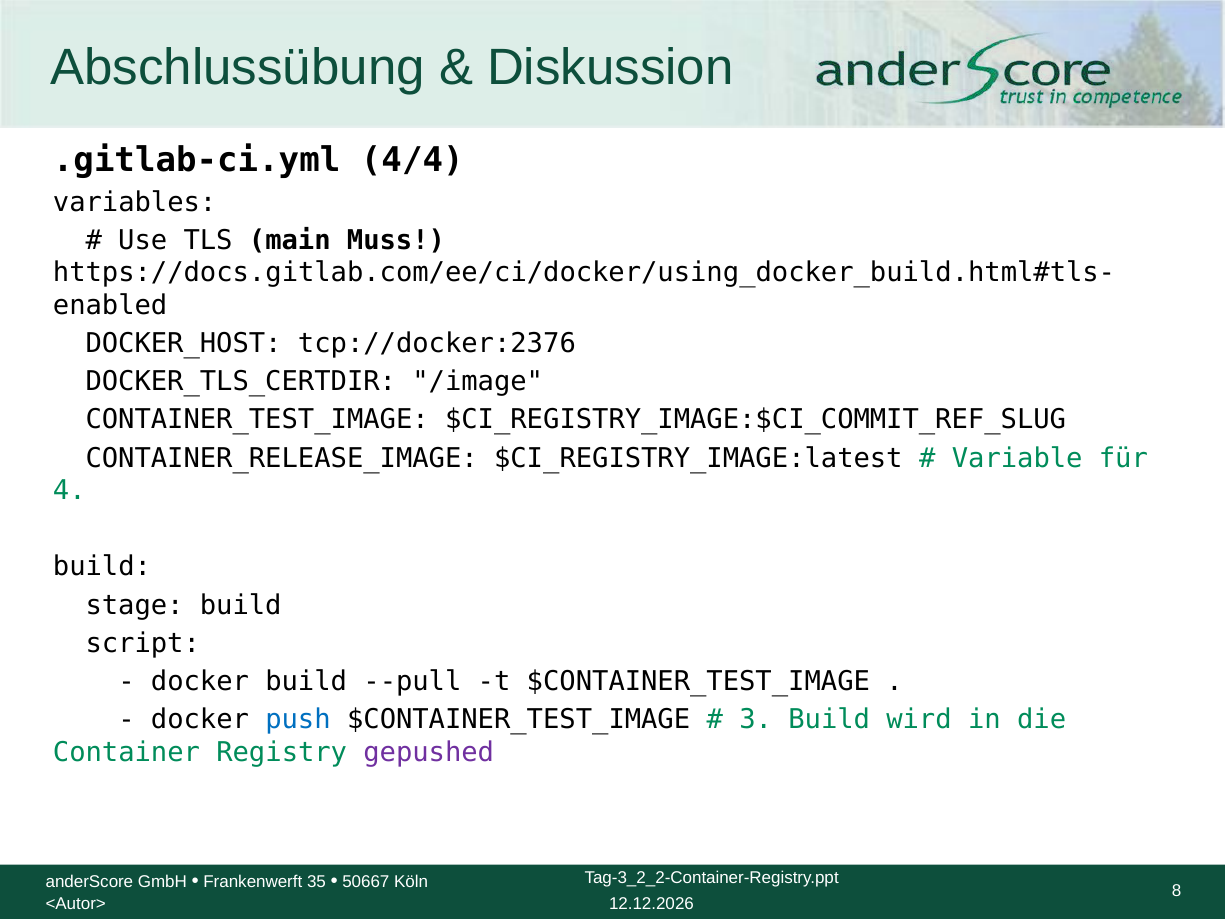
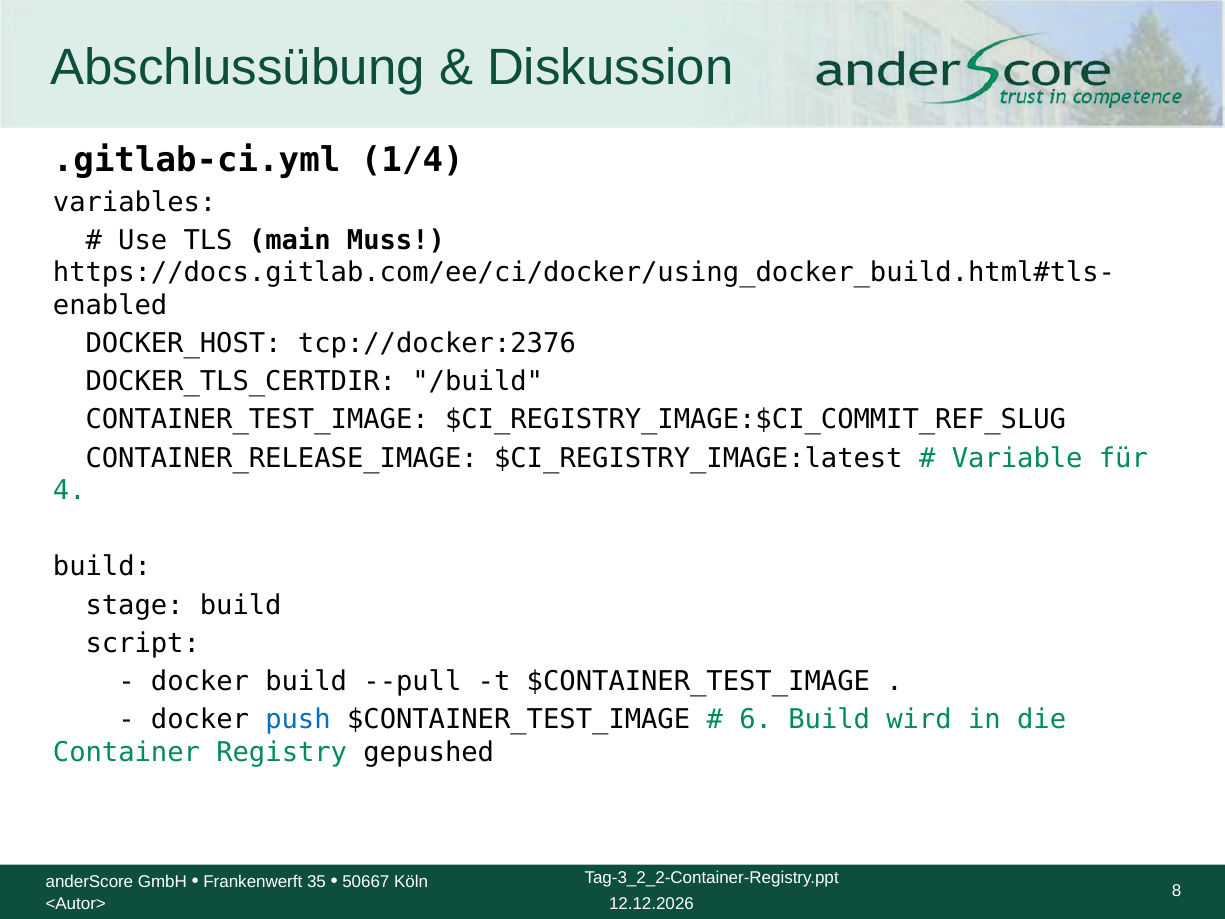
4/4: 4/4 -> 1/4
/image: /image -> /build
3: 3 -> 6
gepushed colour: purple -> black
